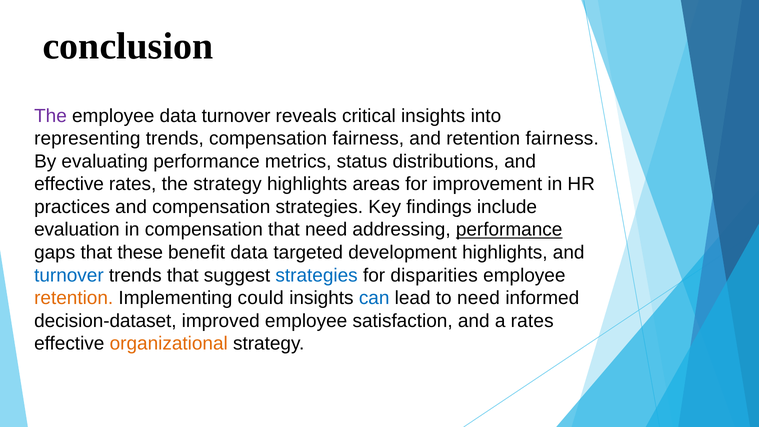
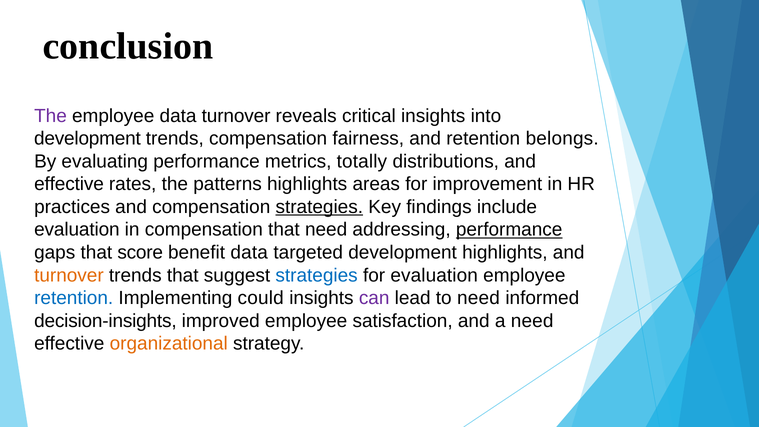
representing at (87, 139): representing -> development
retention fairness: fairness -> belongs
status: status -> totally
the strategy: strategy -> patterns
strategies at (319, 207) underline: none -> present
these: these -> score
turnover at (69, 275) colour: blue -> orange
for disparities: disparities -> evaluation
retention at (74, 298) colour: orange -> blue
can colour: blue -> purple
decision-dataset: decision-dataset -> decision-insights
a rates: rates -> need
